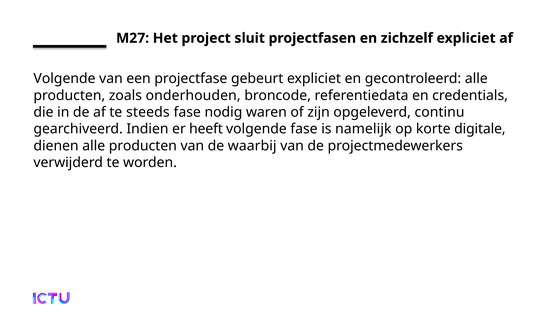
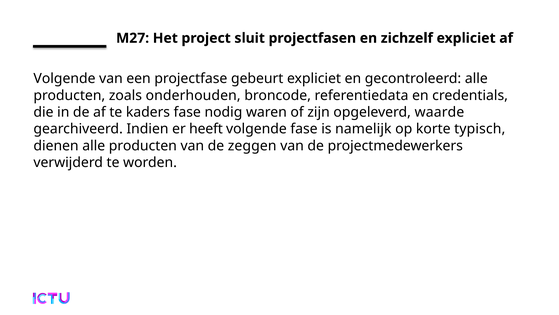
steeds: steeds -> kaders
continu: continu -> waarde
digitale: digitale -> typisch
waarbij: waarbij -> zeggen
